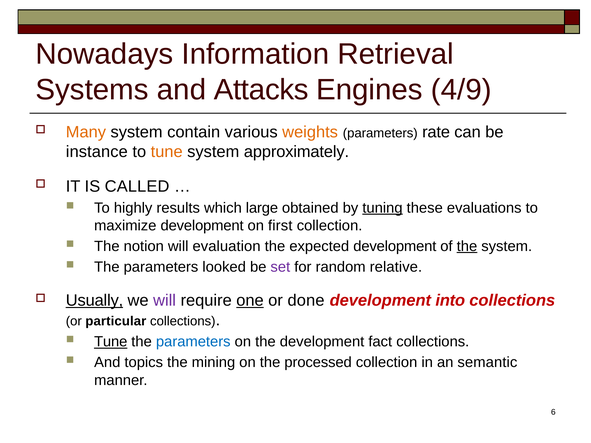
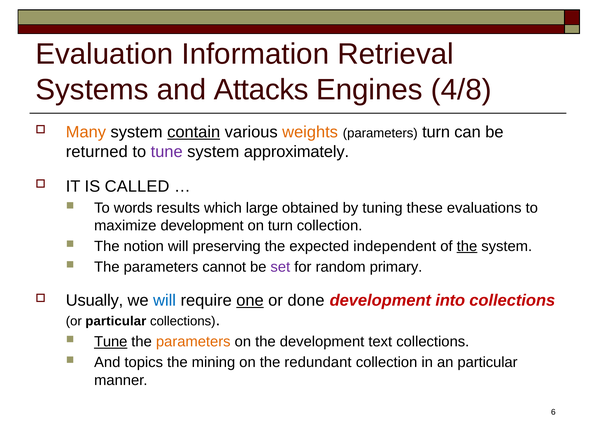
Nowadays: Nowadays -> Evaluation
4/9: 4/9 -> 4/8
contain underline: none -> present
parameters rate: rate -> turn
instance: instance -> returned
tune at (167, 152) colour: orange -> purple
highly: highly -> words
tuning underline: present -> none
on first: first -> turn
evaluation: evaluation -> preserving
expected development: development -> independent
looked: looked -> cannot
relative: relative -> primary
Usually underline: present -> none
will at (165, 301) colour: purple -> blue
parameters at (193, 342) colour: blue -> orange
fact: fact -> text
processed: processed -> redundant
an semantic: semantic -> particular
